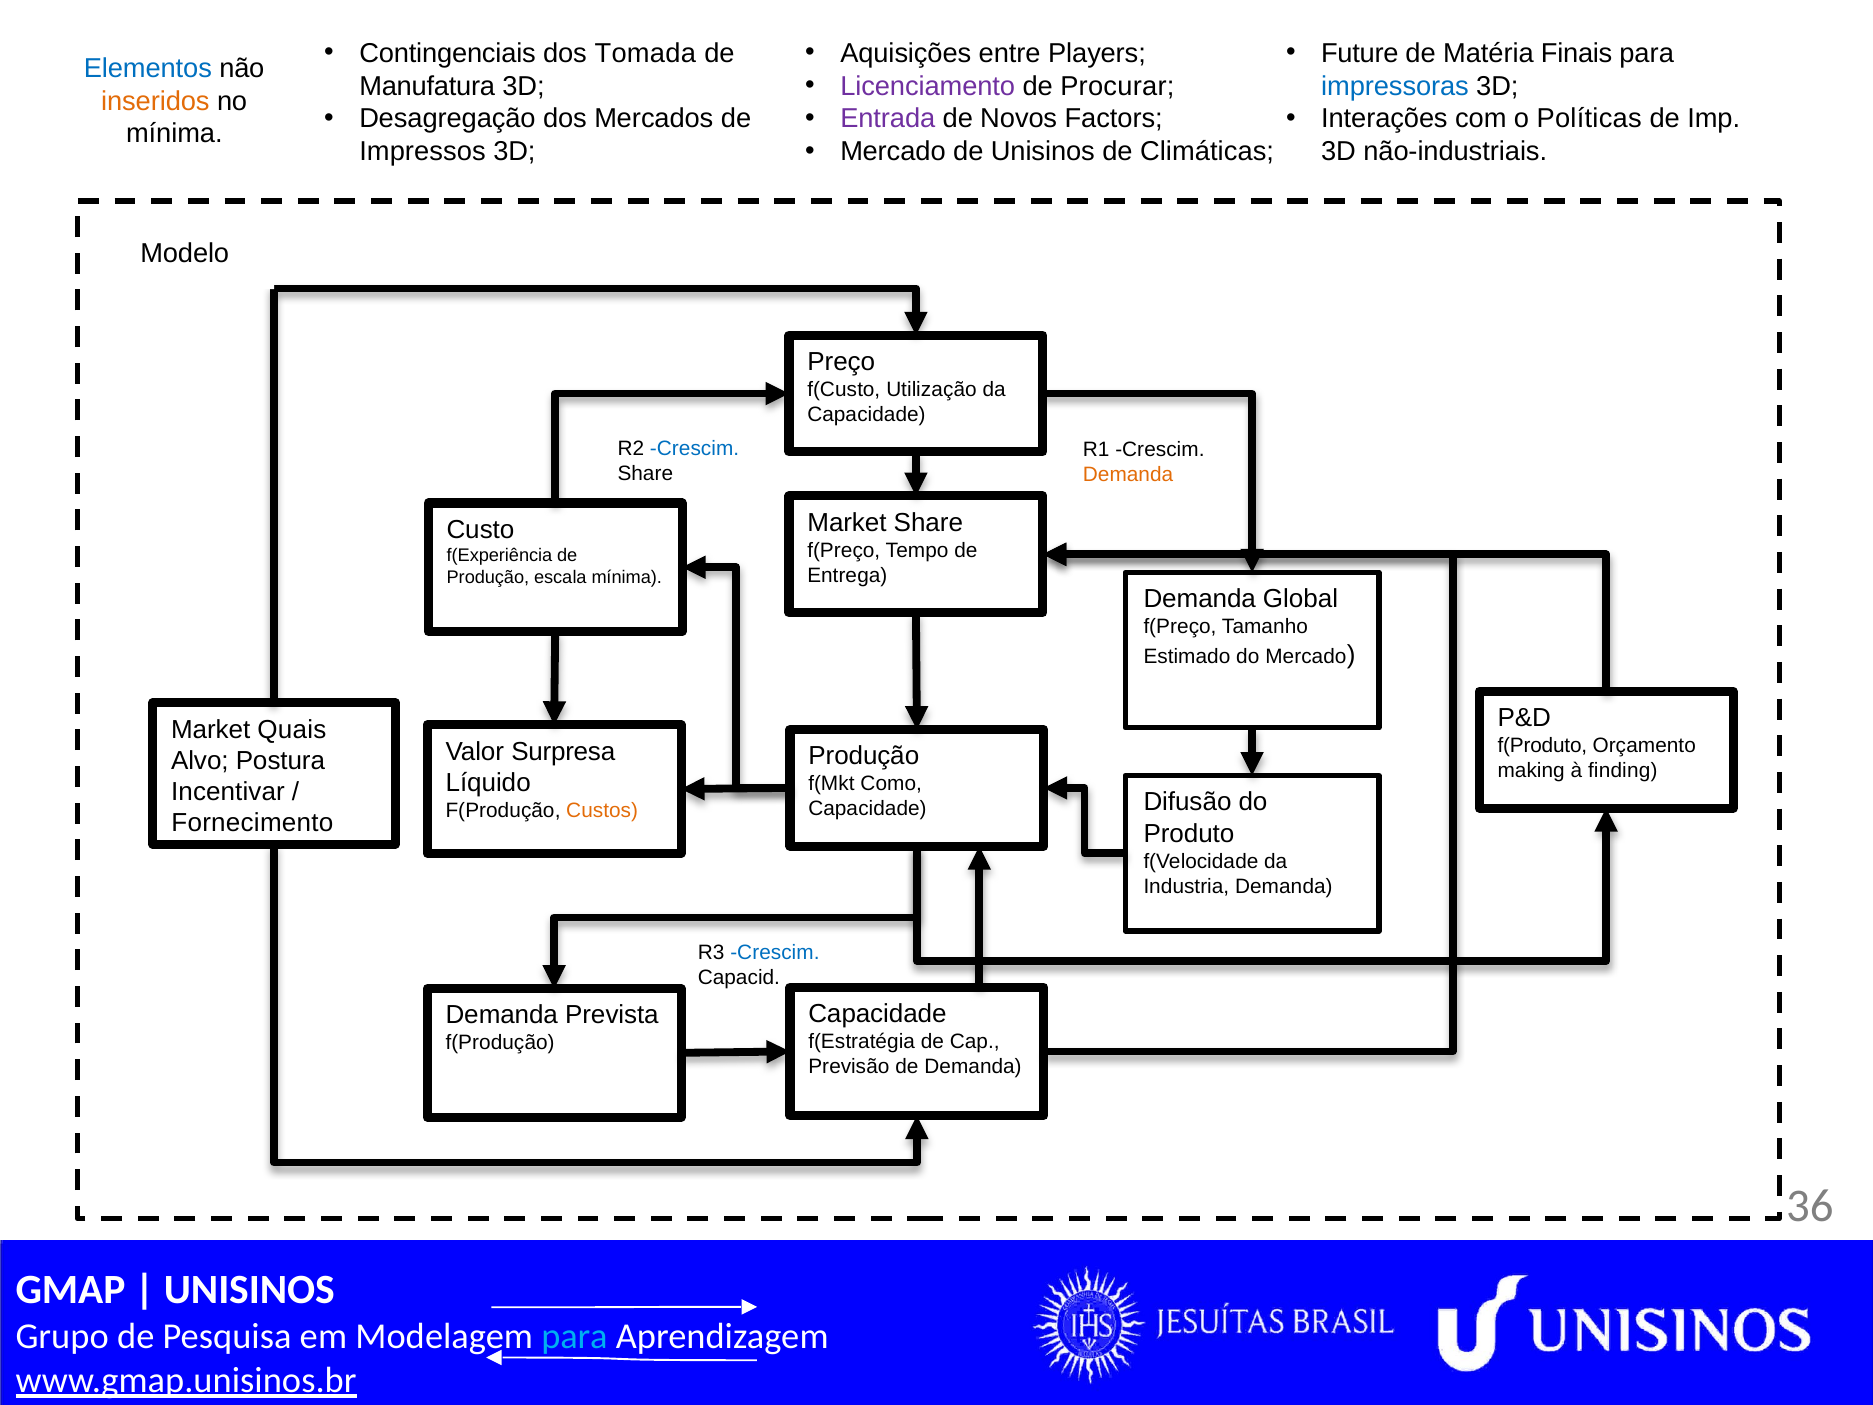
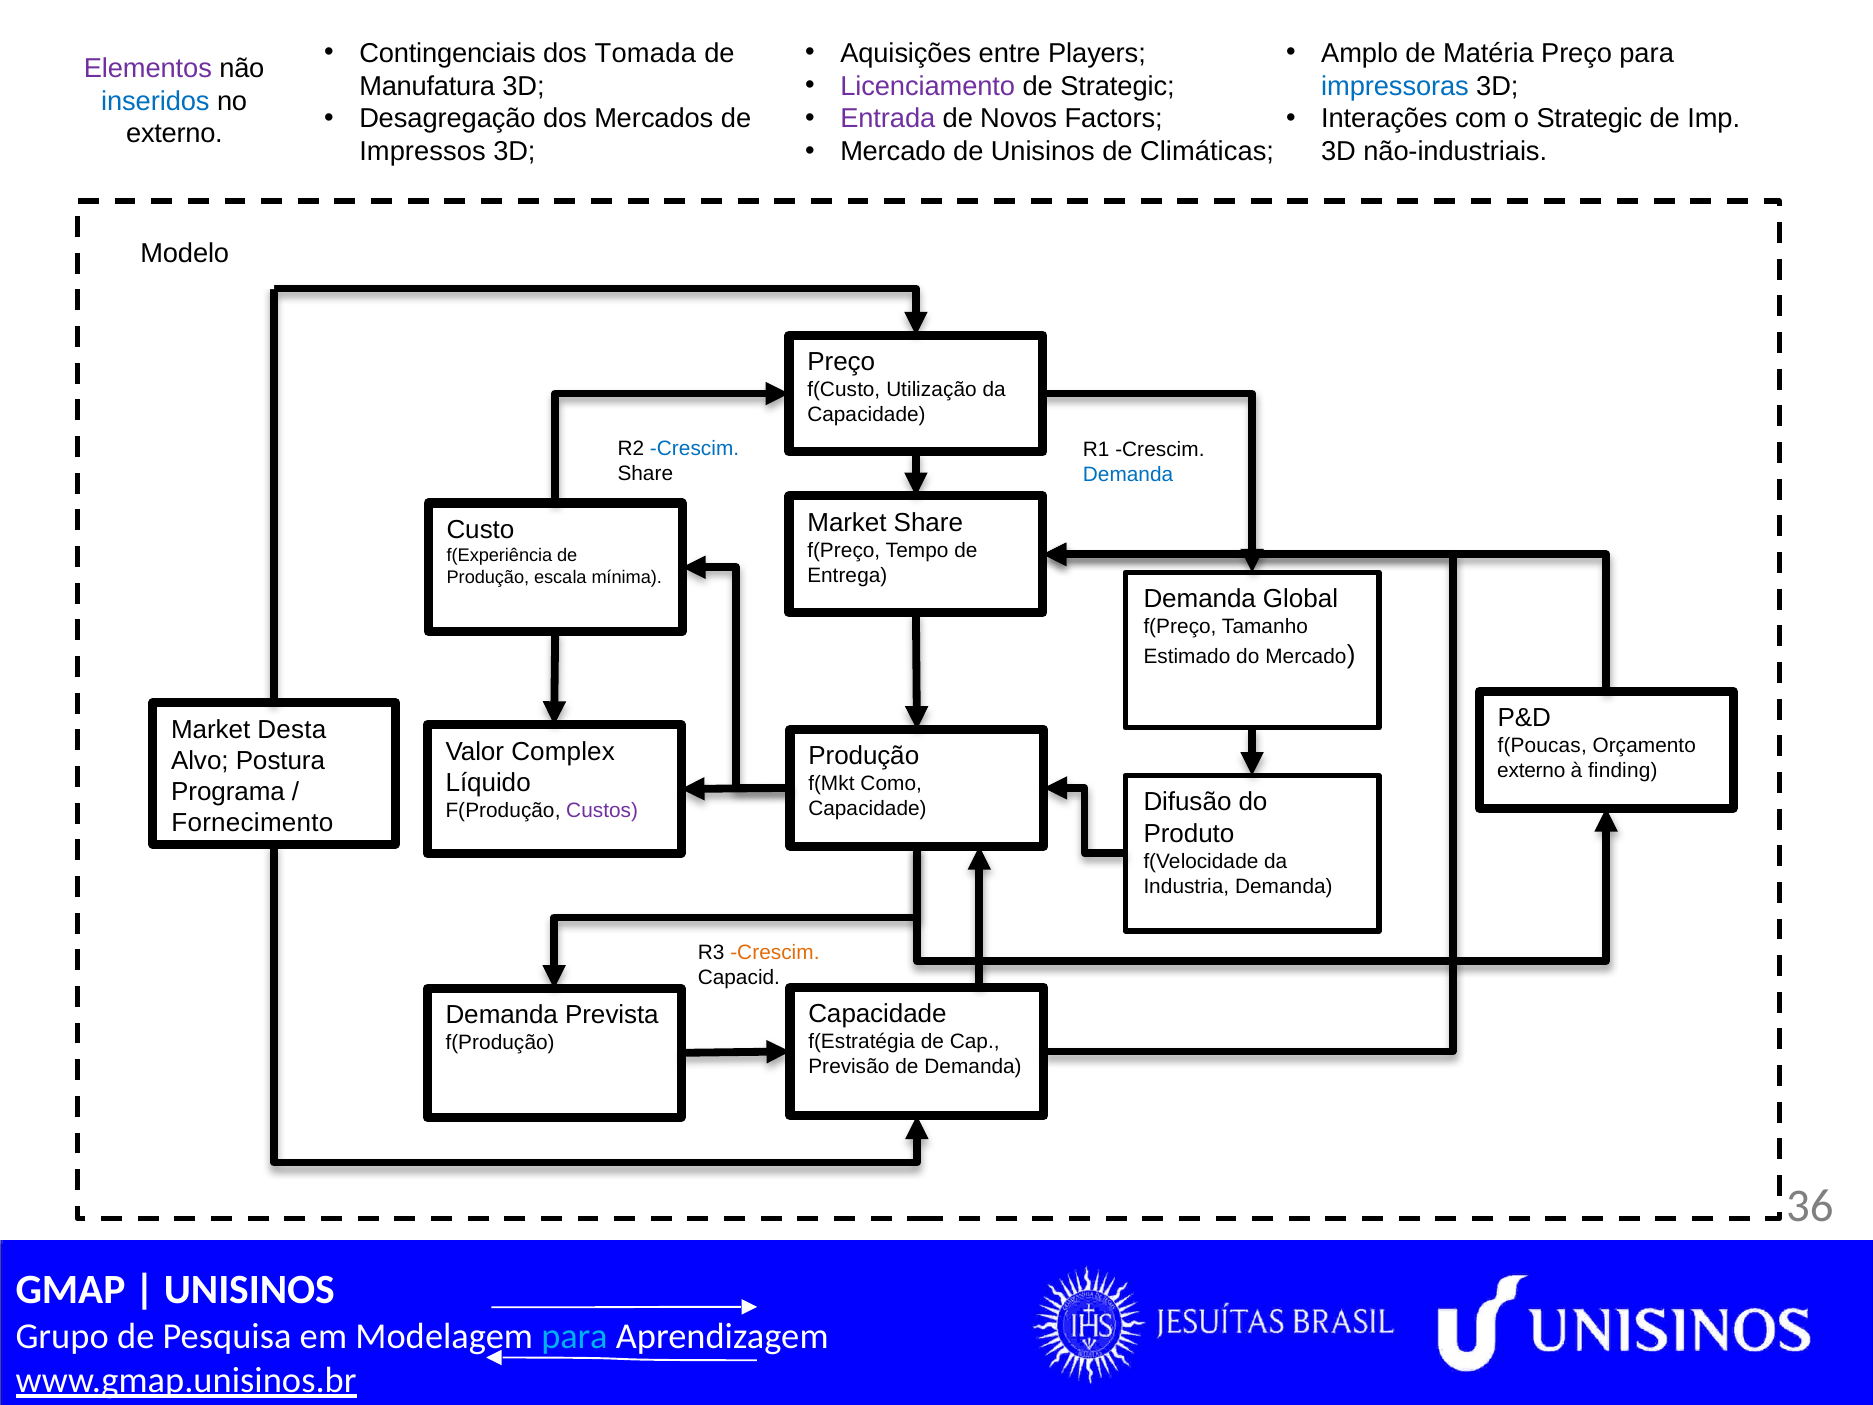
Future: Future -> Amplo
Matéria Finais: Finais -> Preço
Elementos colour: blue -> purple
de Procurar: Procurar -> Strategic
inseridos colour: orange -> blue
o Políticas: Políticas -> Strategic
mínima at (174, 134): mínima -> externo
Demanda at (1128, 474) colour: orange -> blue
Quais: Quais -> Desta
f(Produto: f(Produto -> f(Poucas
Surpresa: Surpresa -> Complex
making at (1531, 771): making -> externo
Incentivar: Incentivar -> Programa
Custos colour: orange -> purple
Crescim at (775, 953) colour: blue -> orange
